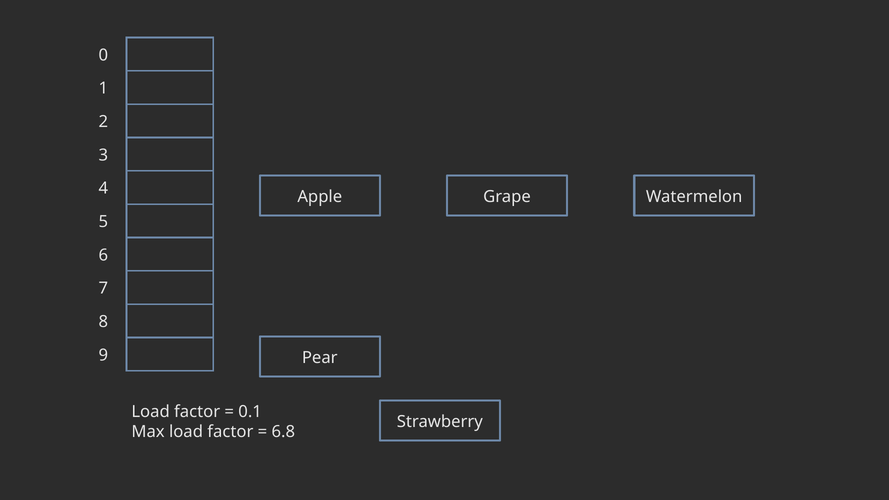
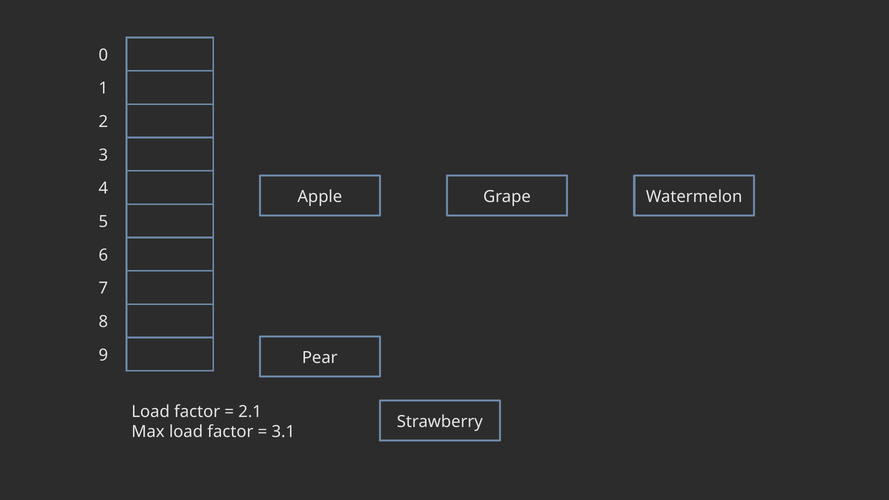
0.1: 0.1 -> 2.1
6.8: 6.8 -> 3.1
